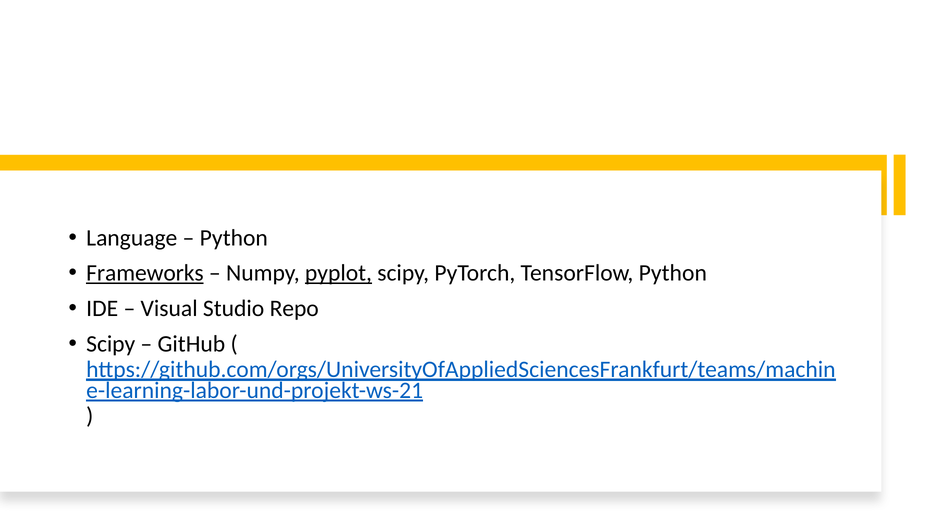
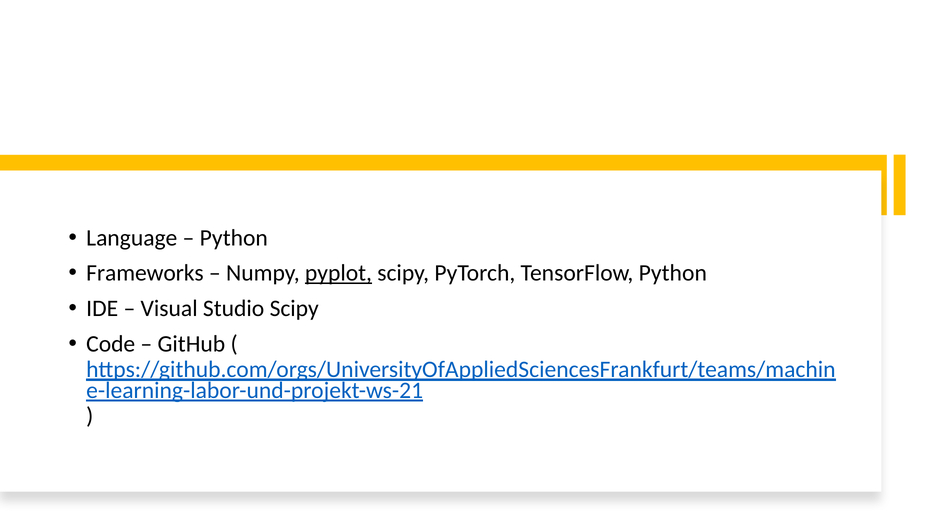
Frameworks underline: present -> none
Studio Repo: Repo -> Scipy
Scipy at (111, 344): Scipy -> Code
